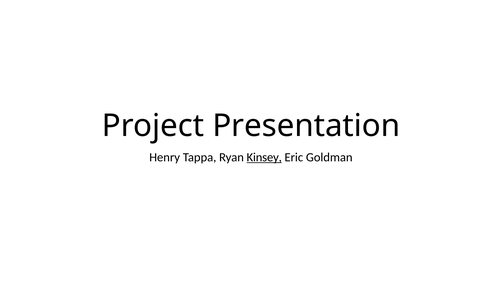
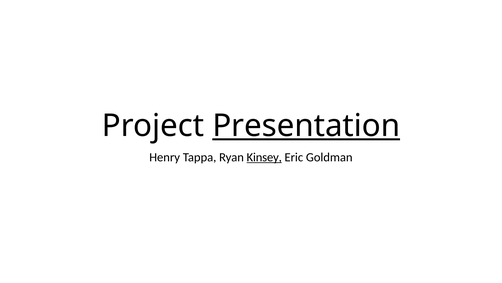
Presentation underline: none -> present
